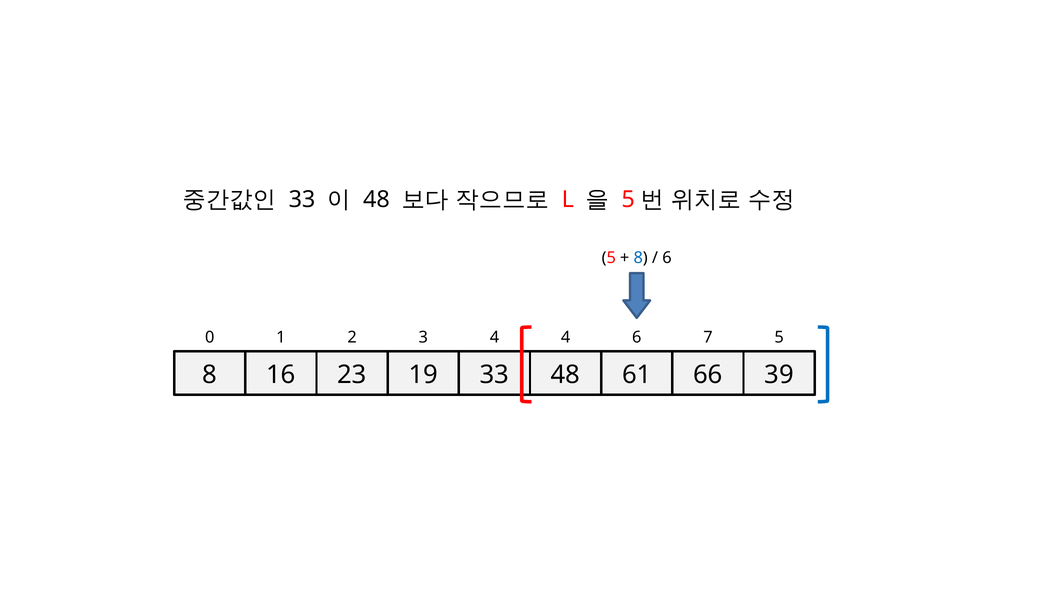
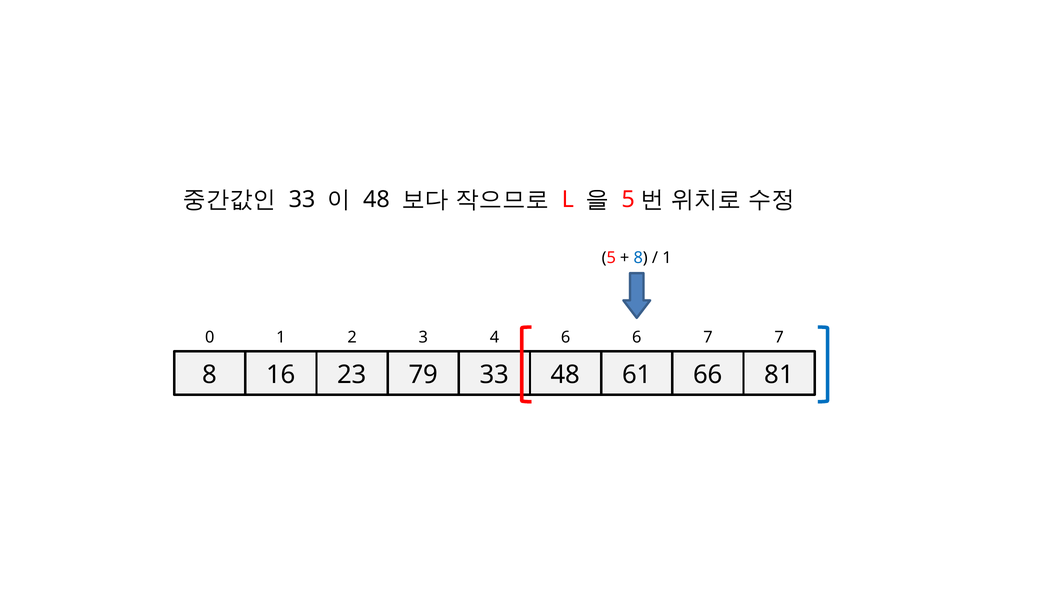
6 at (667, 258): 6 -> 1
4 4: 4 -> 6
7 5: 5 -> 7
19: 19 -> 79
39: 39 -> 81
